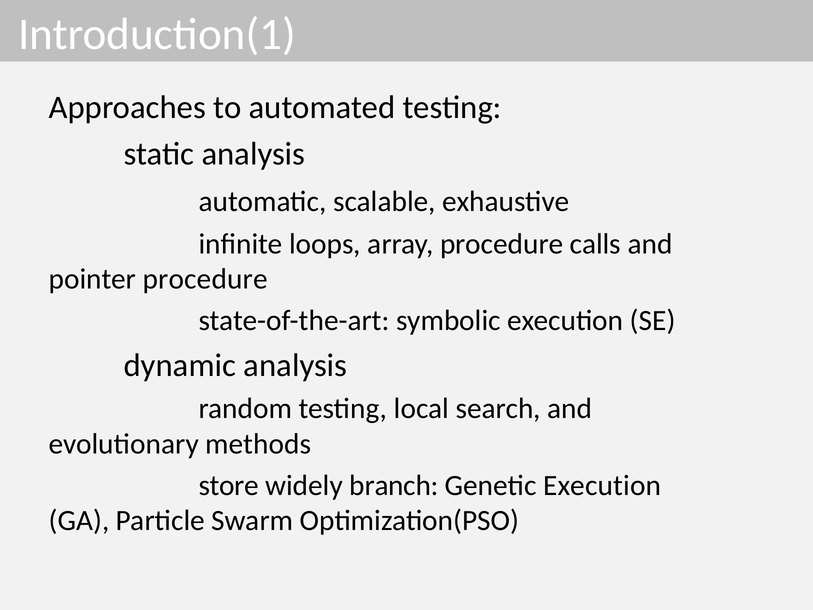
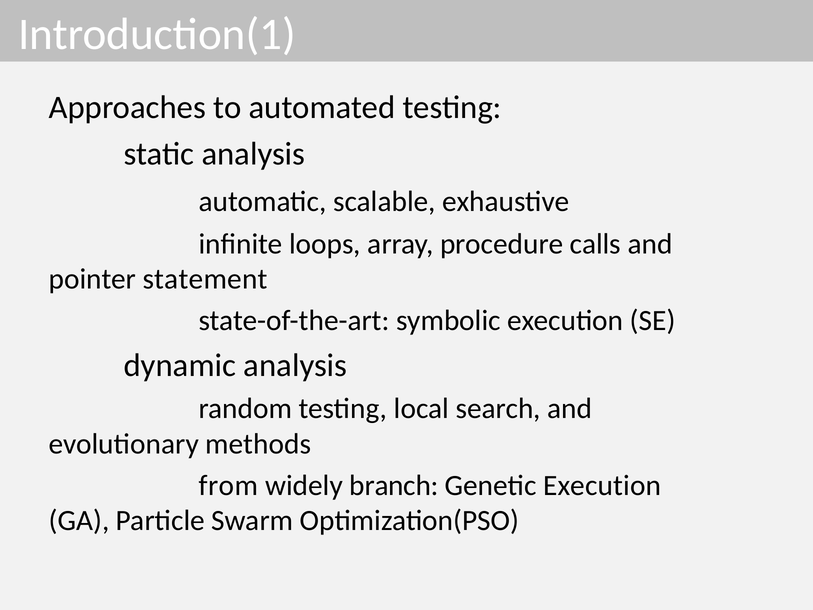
pointer procedure: procedure -> statement
store: store -> from
